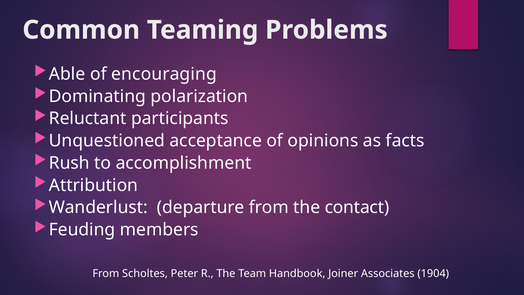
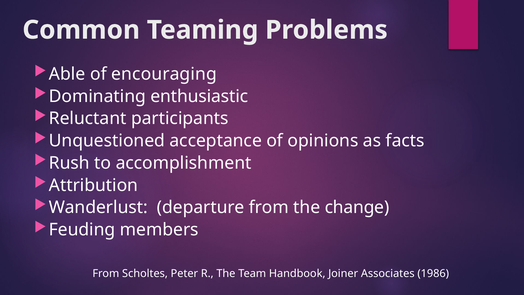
polarization: polarization -> enthusiastic
contact: contact -> change
1904: 1904 -> 1986
